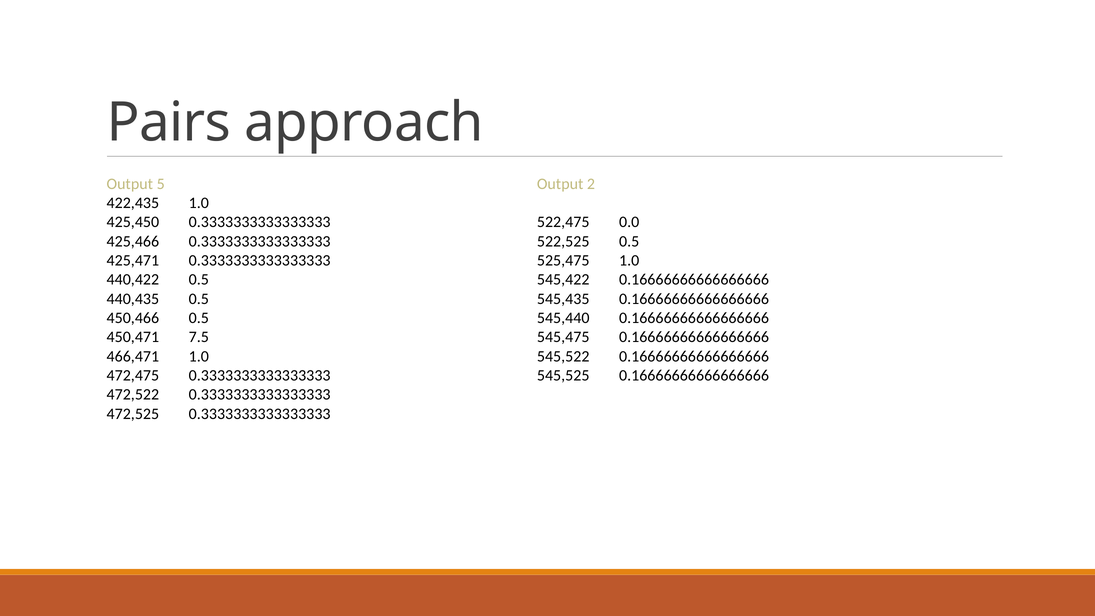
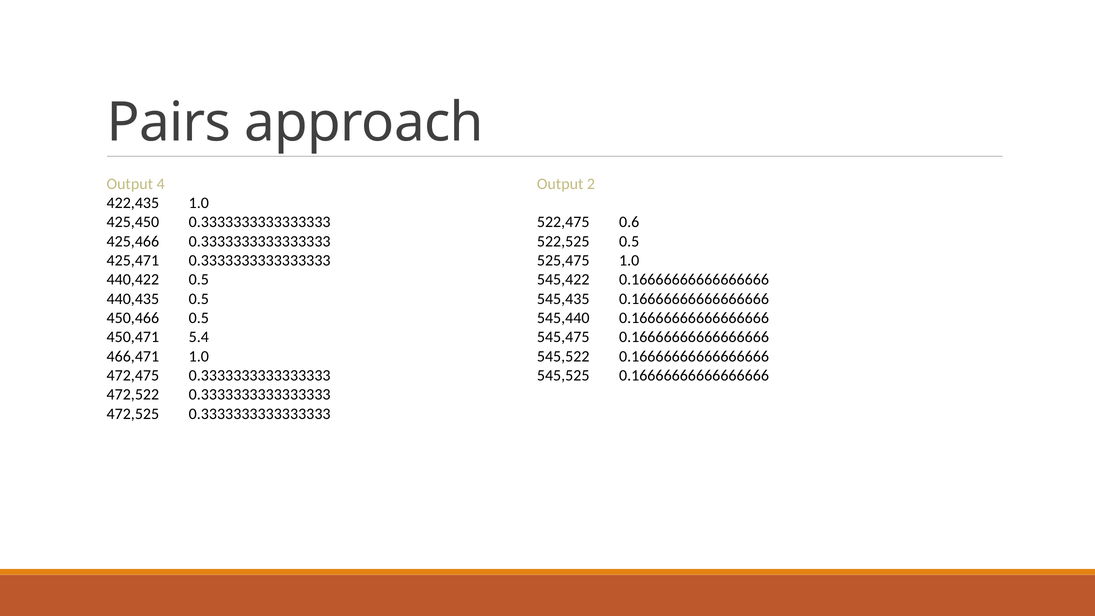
5: 5 -> 4
0.0: 0.0 -> 0.6
7.5: 7.5 -> 5.4
